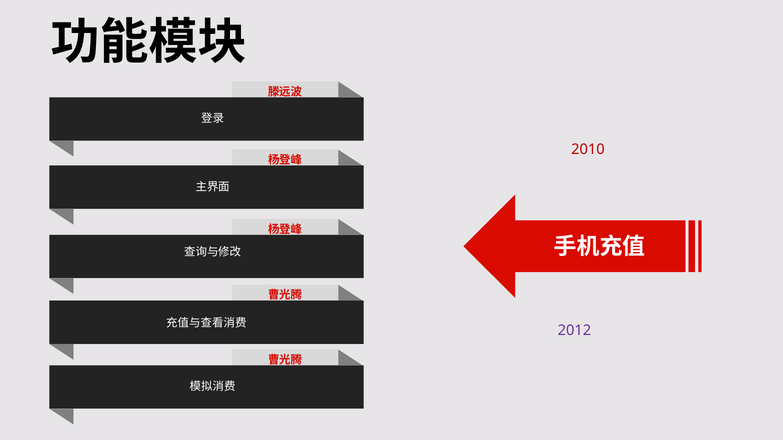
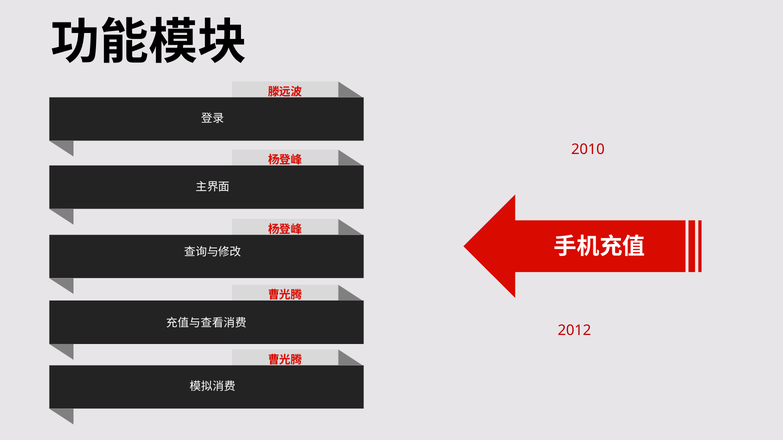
2012 colour: purple -> red
